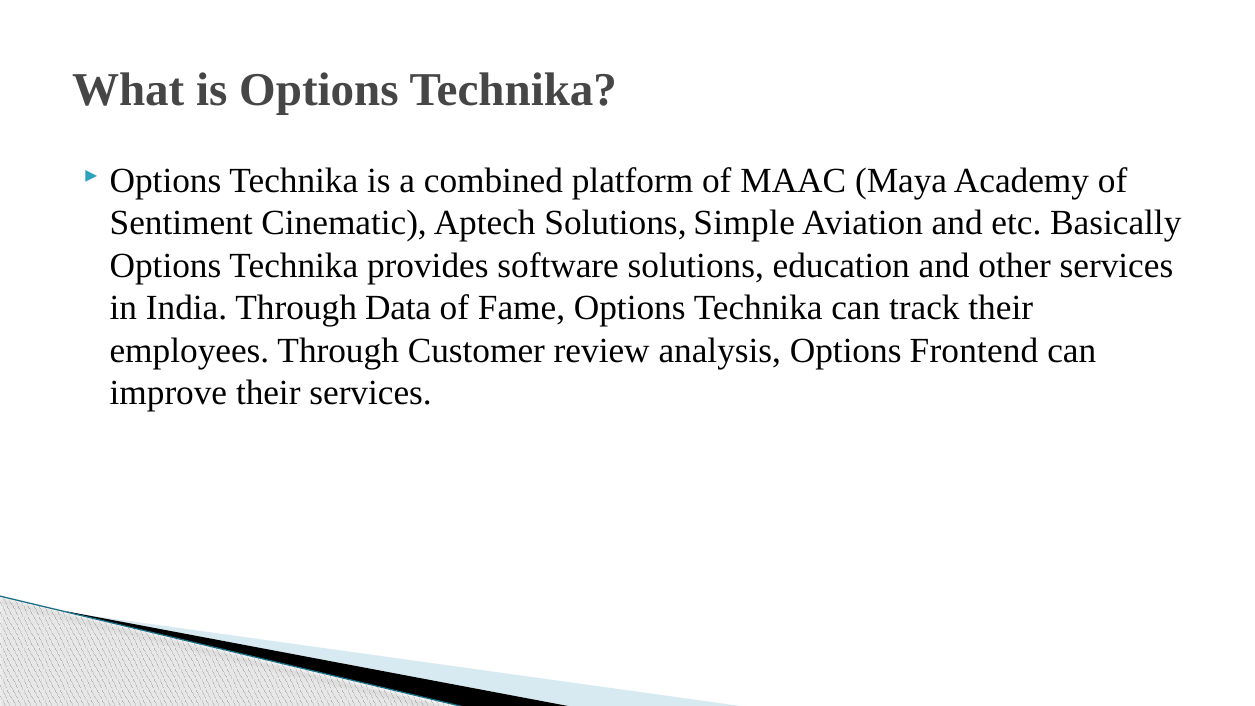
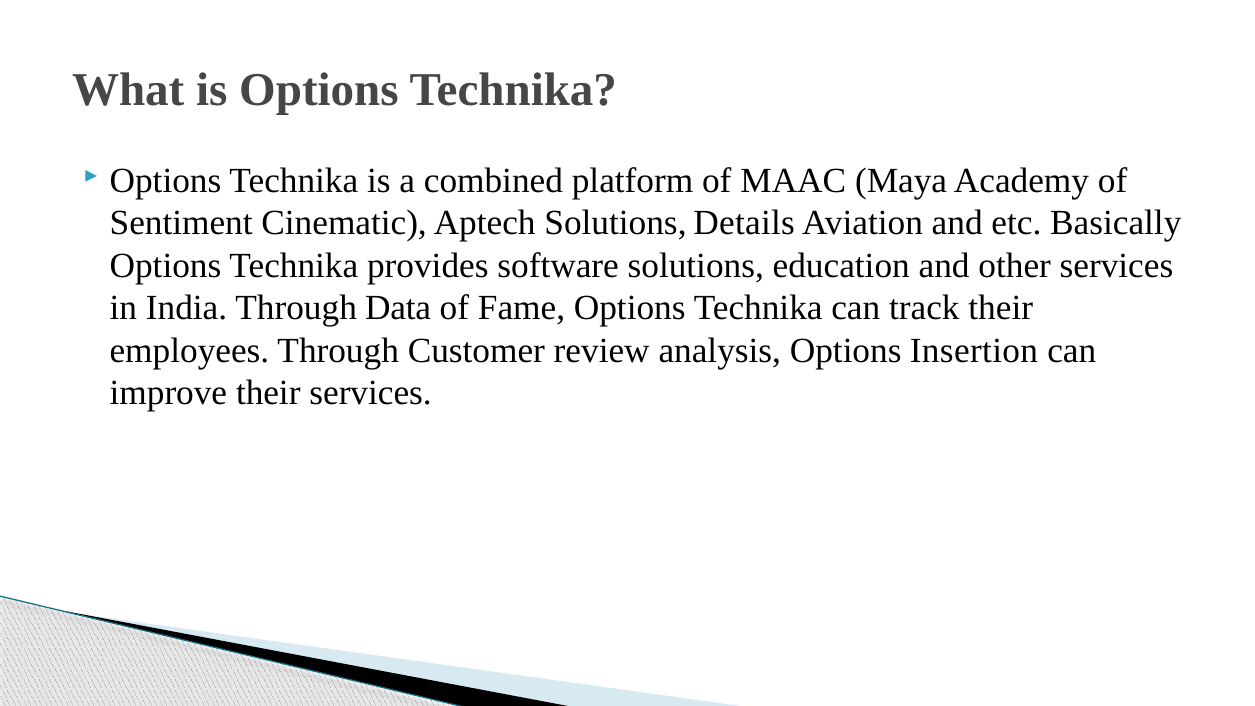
Simple: Simple -> Details
Frontend: Frontend -> Insertion
